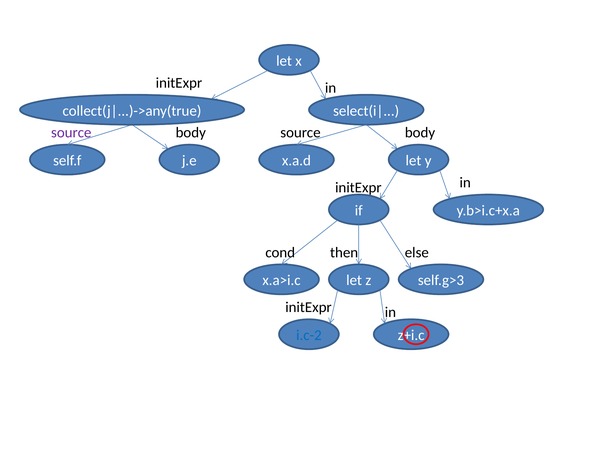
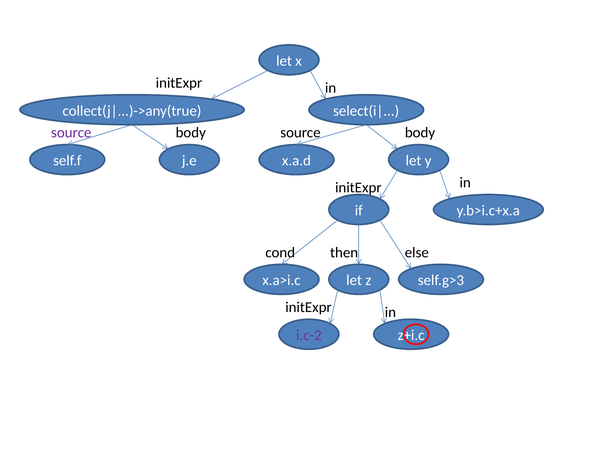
i.c-2 colour: blue -> purple
